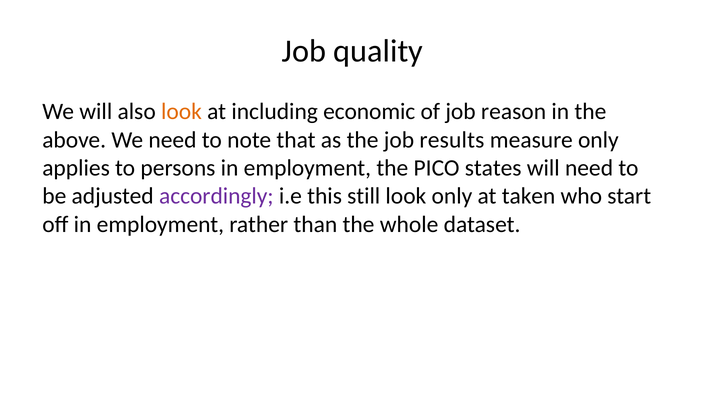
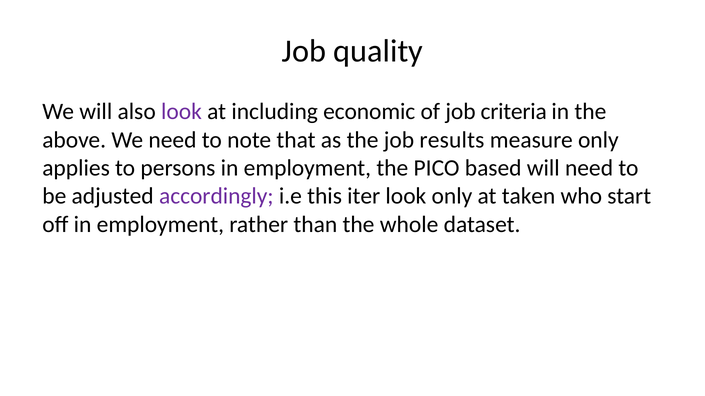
look at (181, 112) colour: orange -> purple
reason: reason -> criteria
states: states -> based
still: still -> iter
